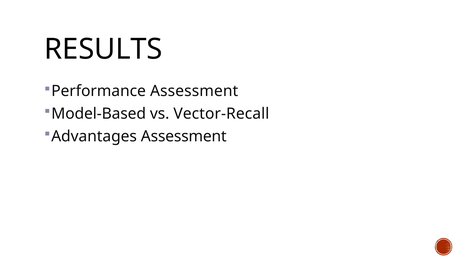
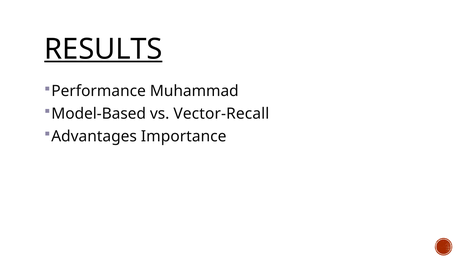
RESULTS underline: none -> present
Performance Assessment: Assessment -> Muhammad
Advantages Assessment: Assessment -> Importance
